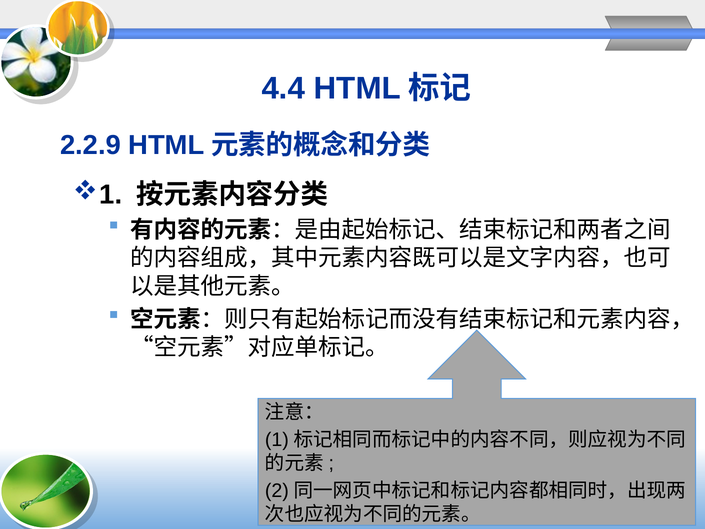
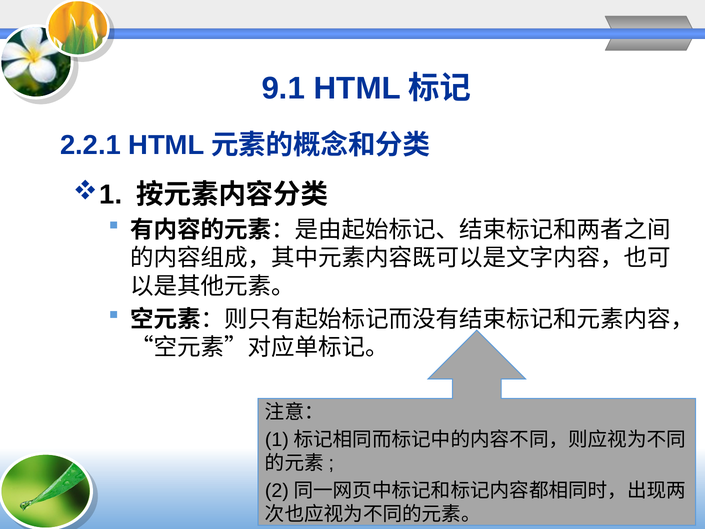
4.4: 4.4 -> 9.1
2.2.9: 2.2.9 -> 2.2.1
